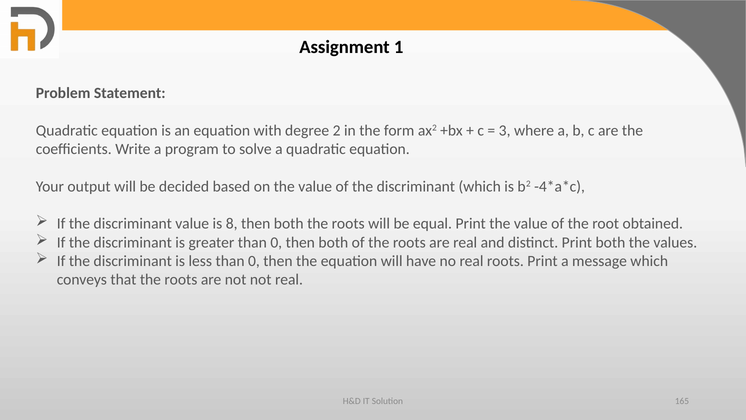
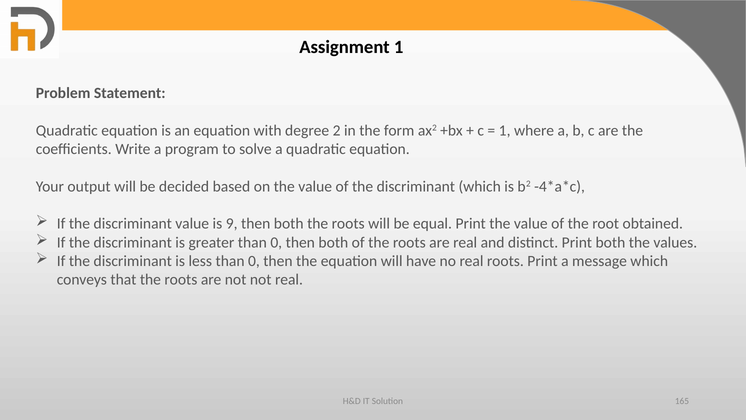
3 at (505, 130): 3 -> 1
8: 8 -> 9
